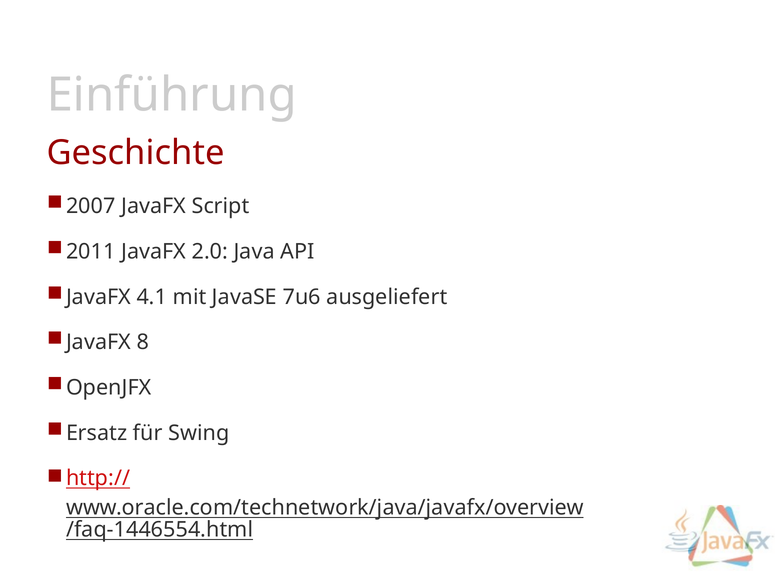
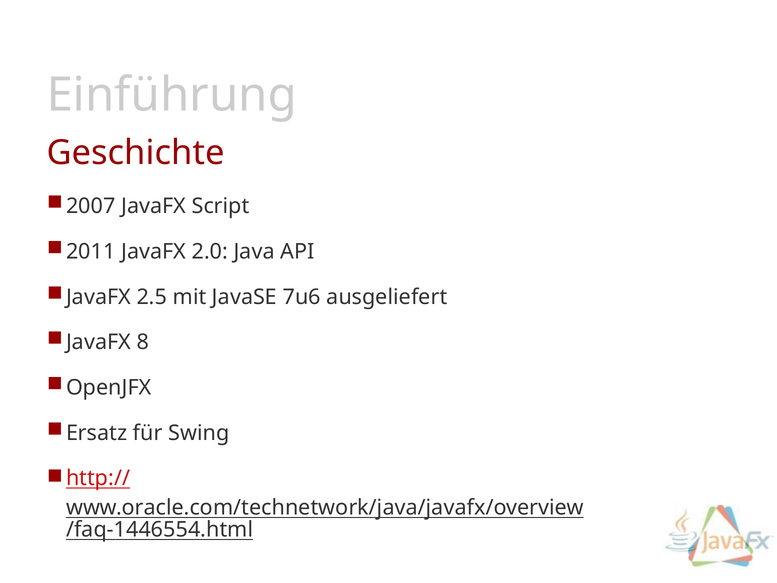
4.1: 4.1 -> 2.5
